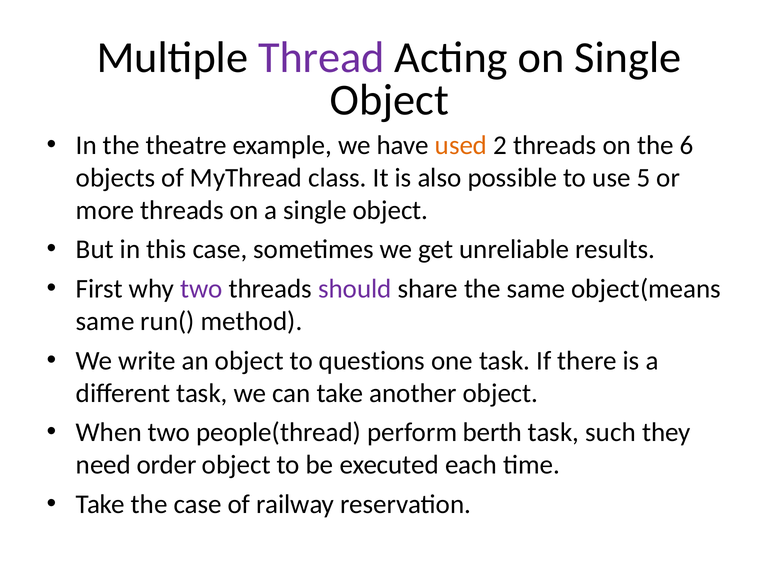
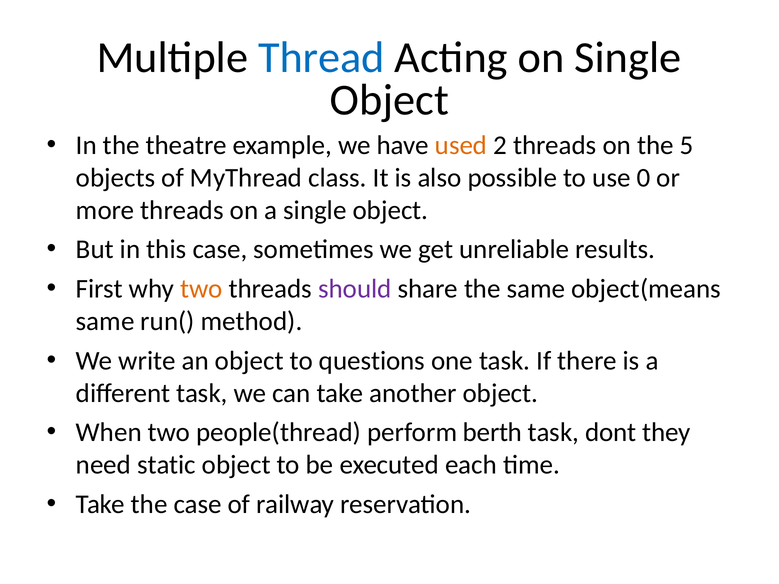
Thread colour: purple -> blue
6: 6 -> 5
5: 5 -> 0
two at (201, 289) colour: purple -> orange
such: such -> dont
order: order -> static
